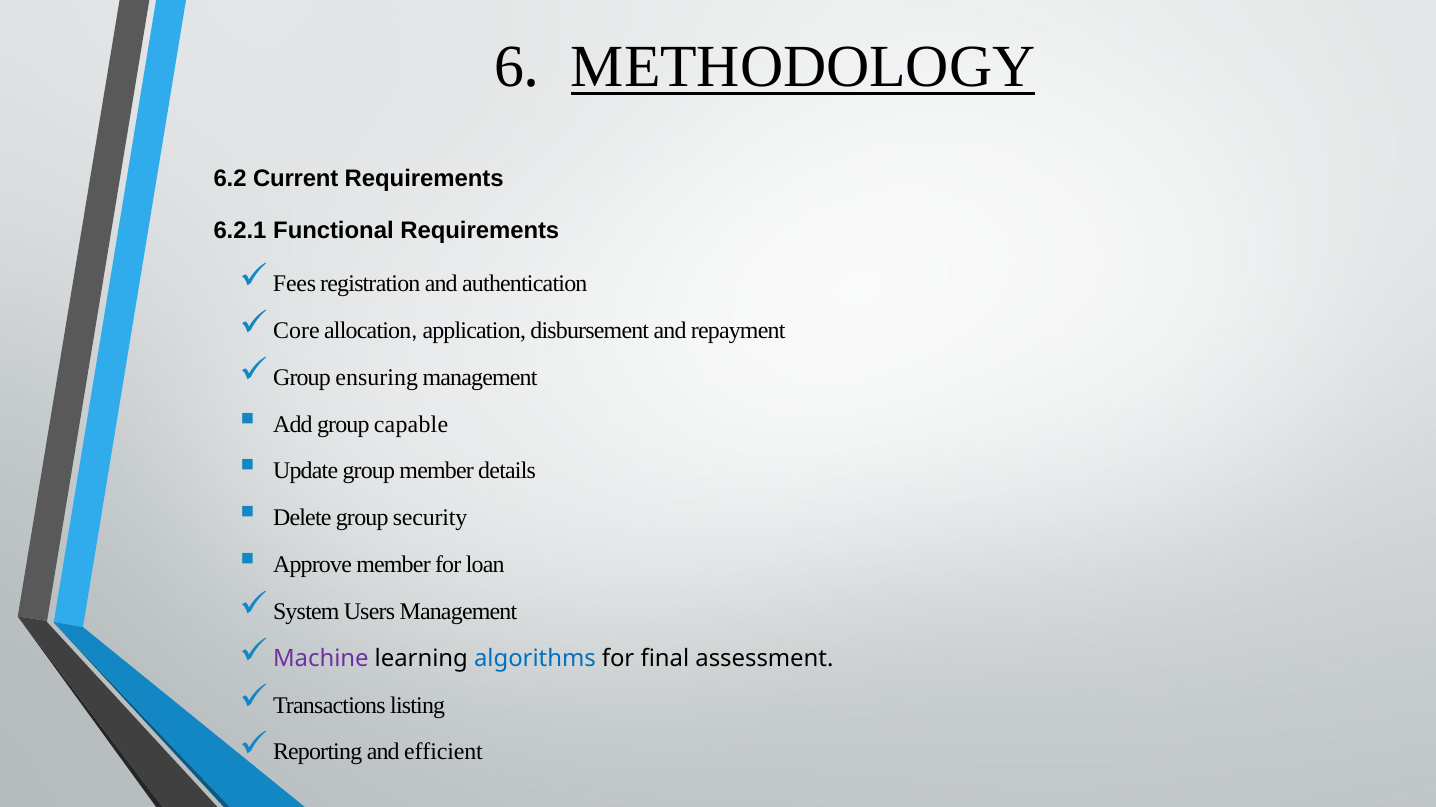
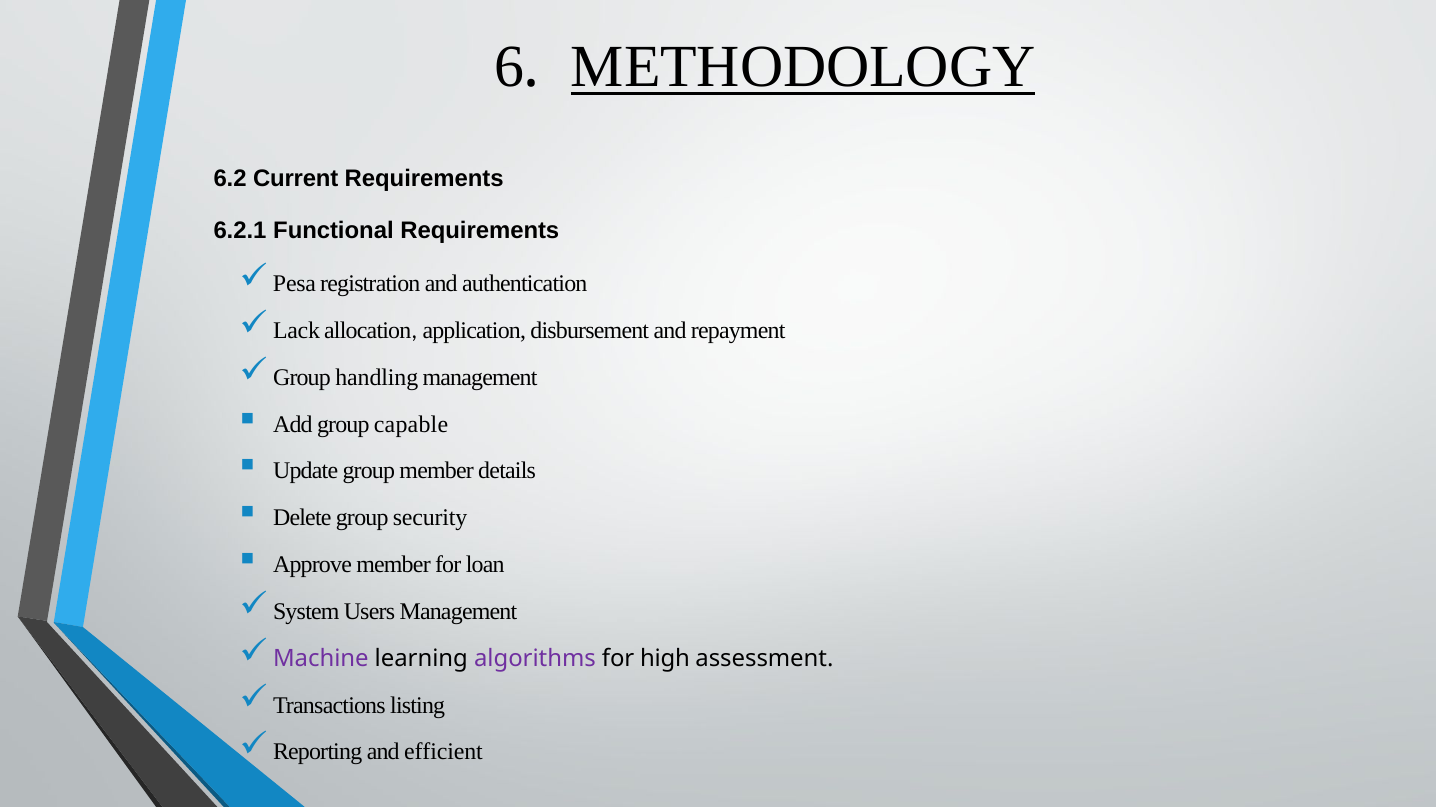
Fees: Fees -> Pesa
Core: Core -> Lack
ensuring: ensuring -> handling
algorithms colour: blue -> purple
final: final -> high
